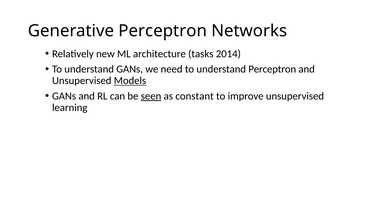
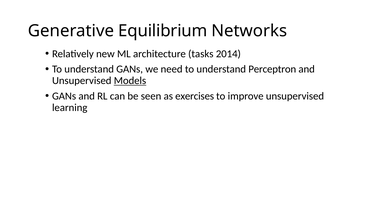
Generative Perceptron: Perceptron -> Equilibrium
seen underline: present -> none
constant: constant -> exercises
